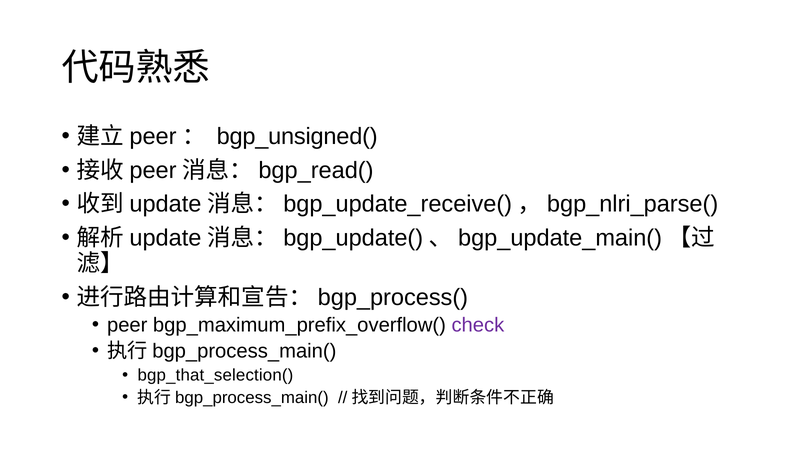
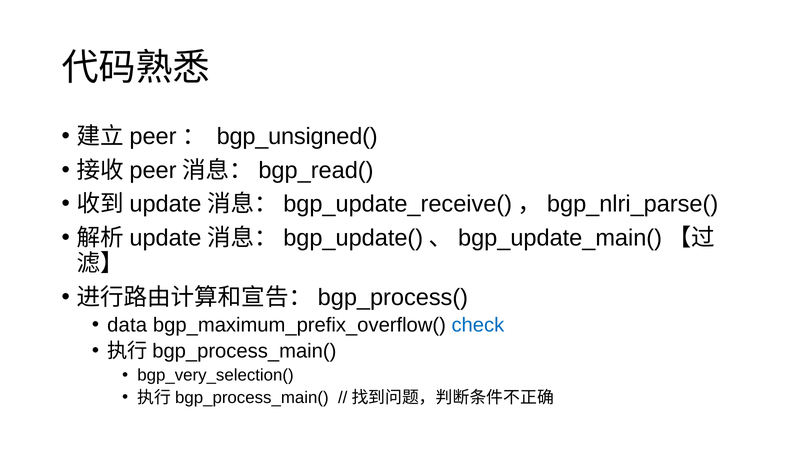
peer at (127, 325): peer -> data
check colour: purple -> blue
bgp_that_selection(: bgp_that_selection( -> bgp_very_selection(
